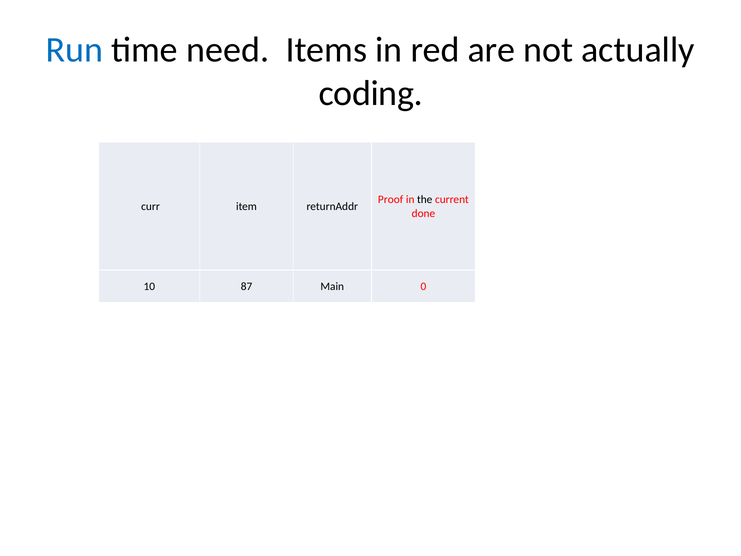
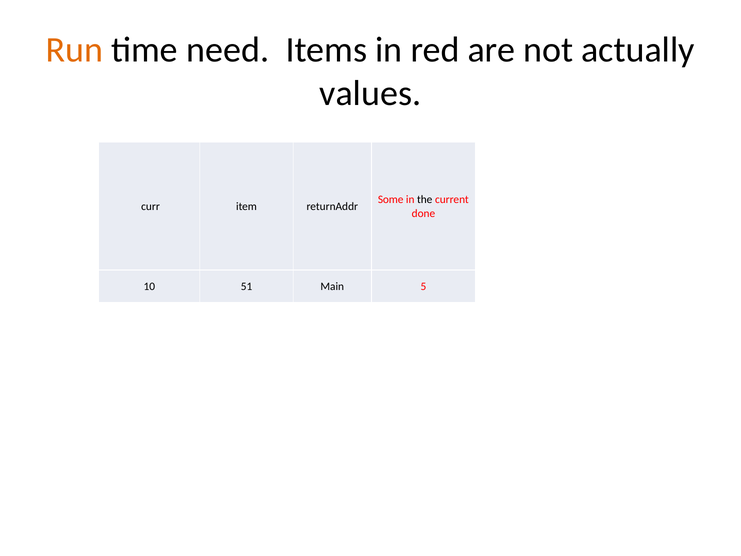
Run colour: blue -> orange
coding: coding -> values
Proof: Proof -> Some
87: 87 -> 51
0: 0 -> 5
